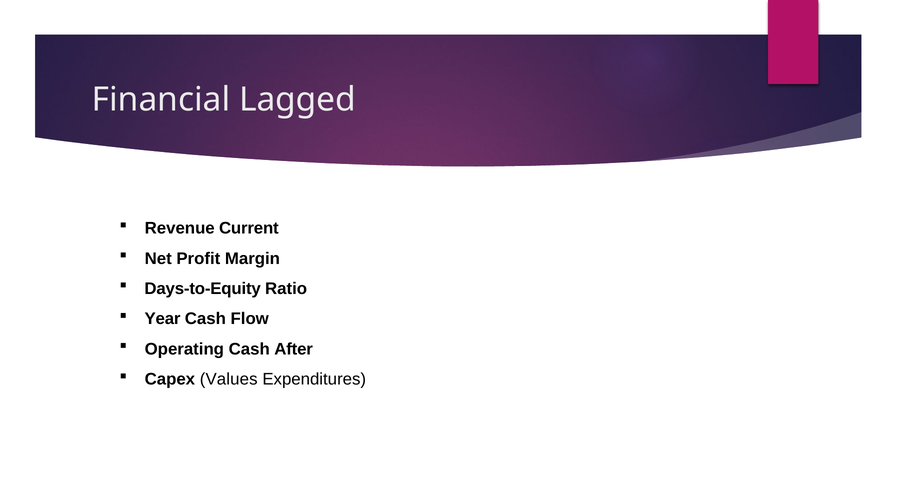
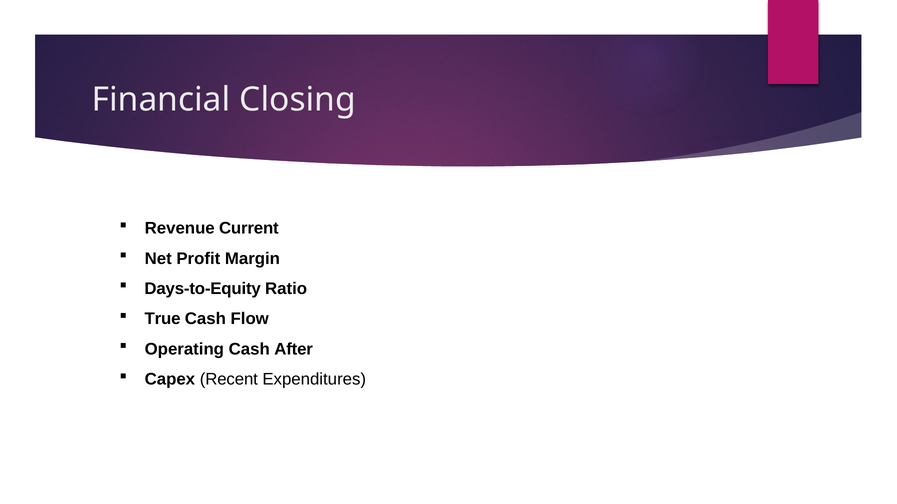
Lagged: Lagged -> Closing
Year: Year -> True
Values: Values -> Recent
